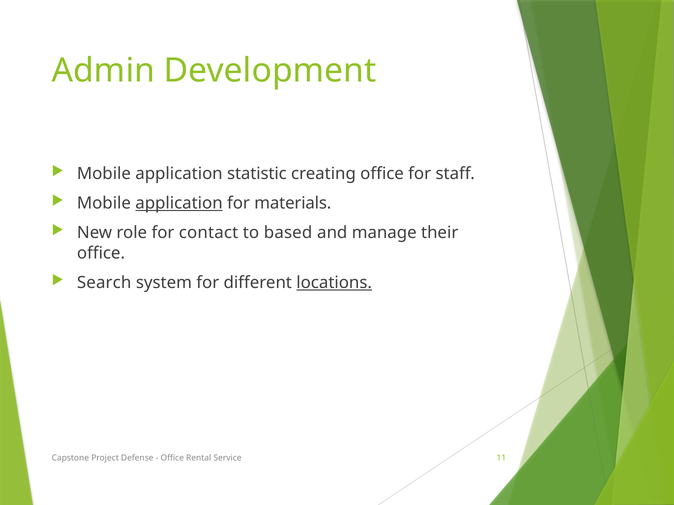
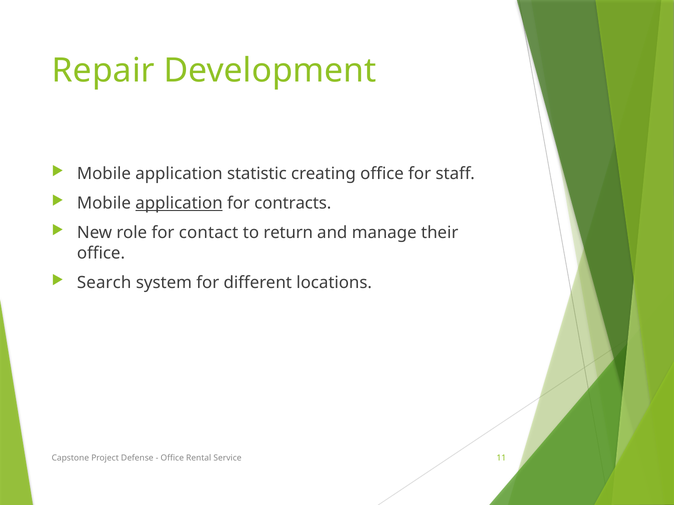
Admin: Admin -> Repair
materials: materials -> contracts
based: based -> return
locations underline: present -> none
